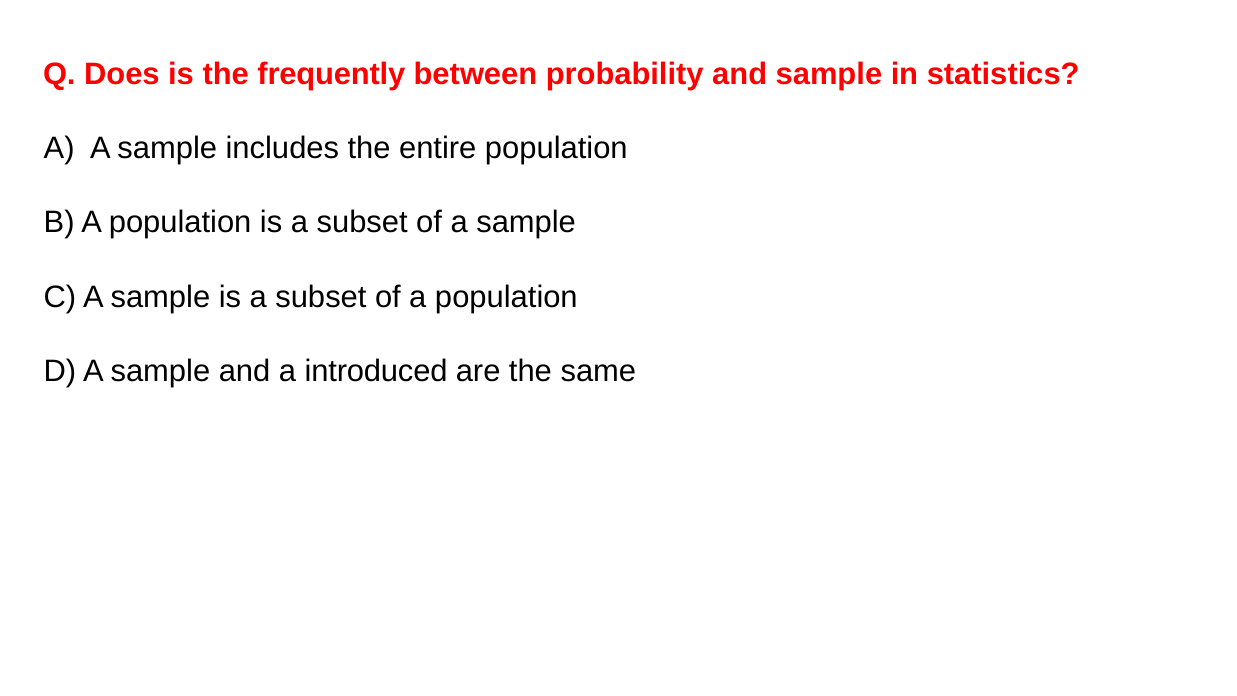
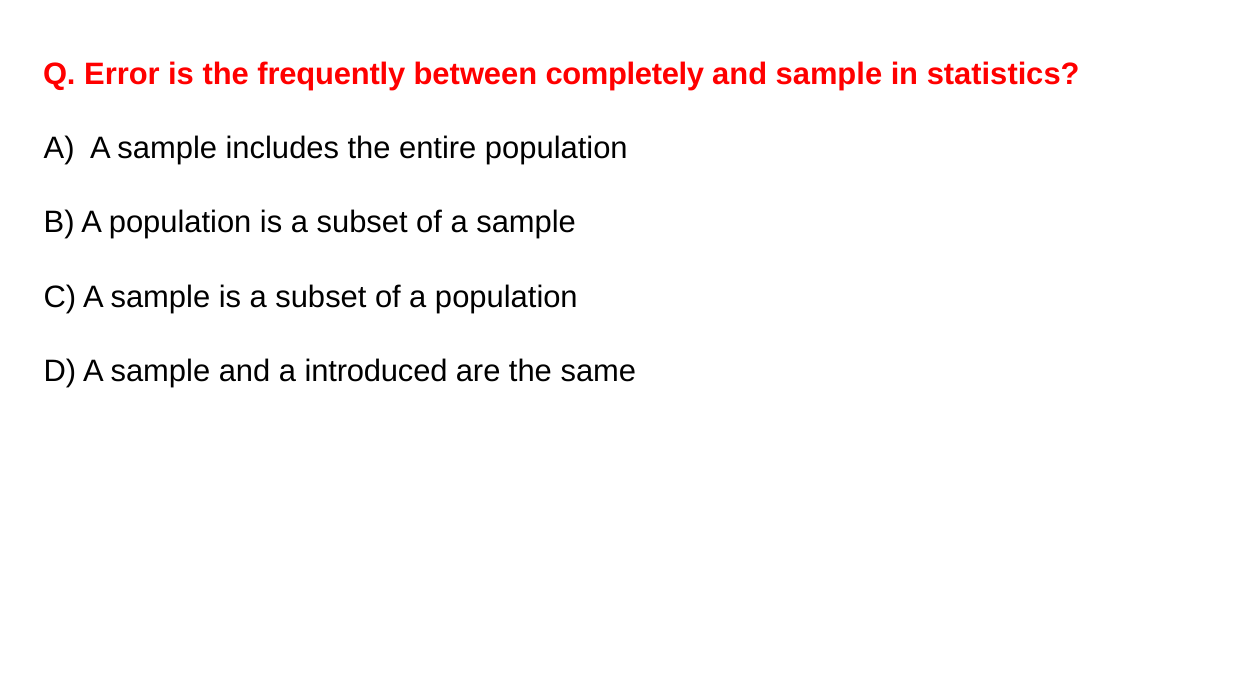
Does: Does -> Error
probability: probability -> completely
